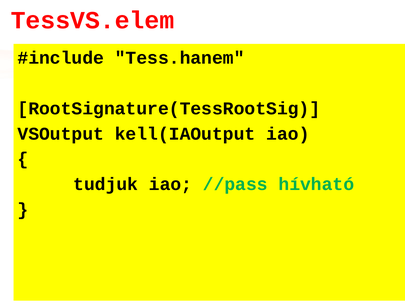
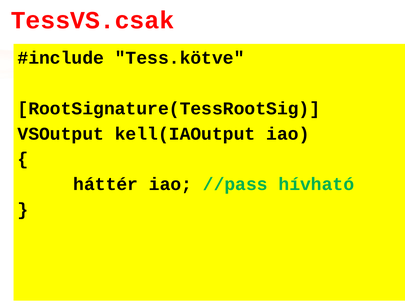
TessVS.elem: TessVS.elem -> TessVS.csak
Tess.hanem: Tess.hanem -> Tess.kötve
tudjuk: tudjuk -> háttér
